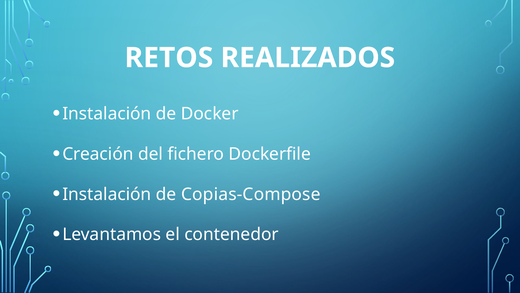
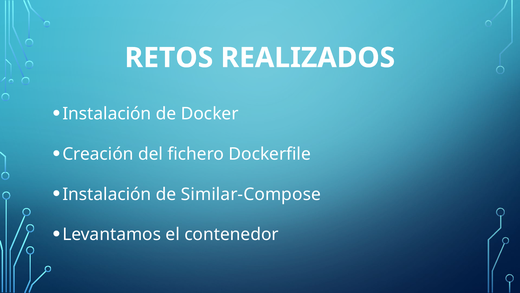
Copias-Compose: Copias-Compose -> Similar-Compose
